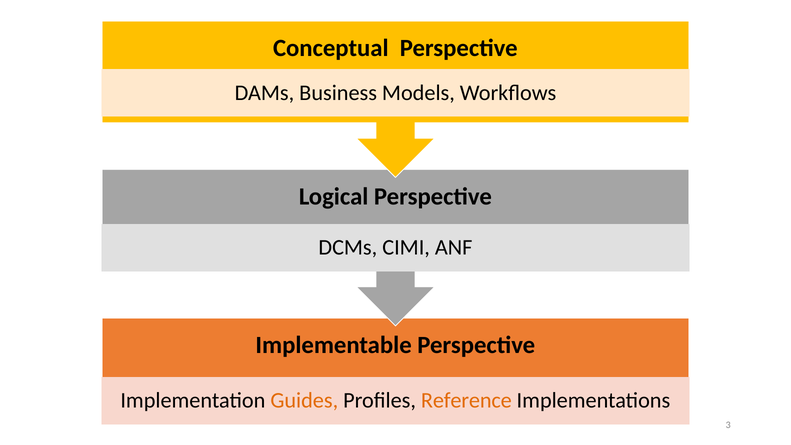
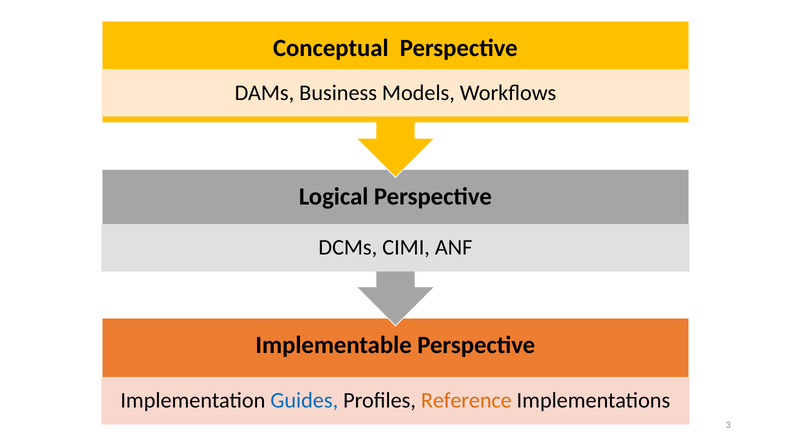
Guides colour: orange -> blue
